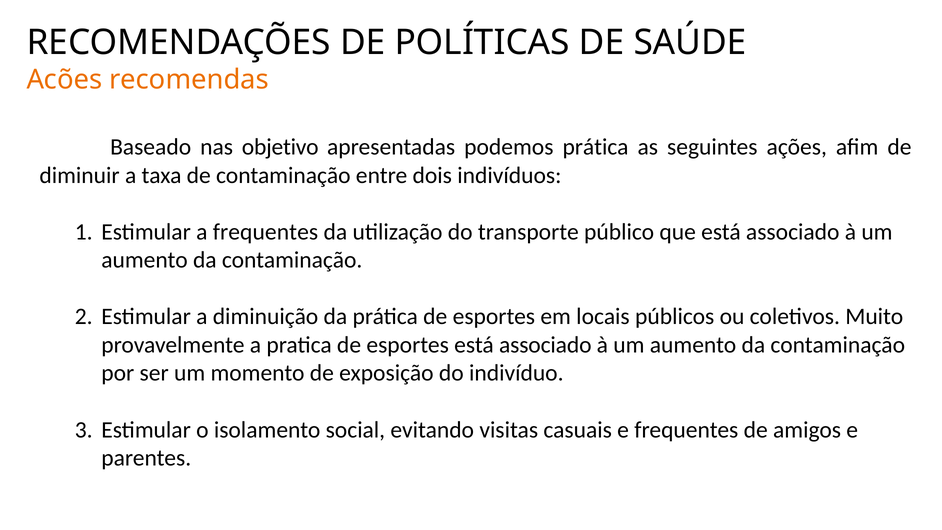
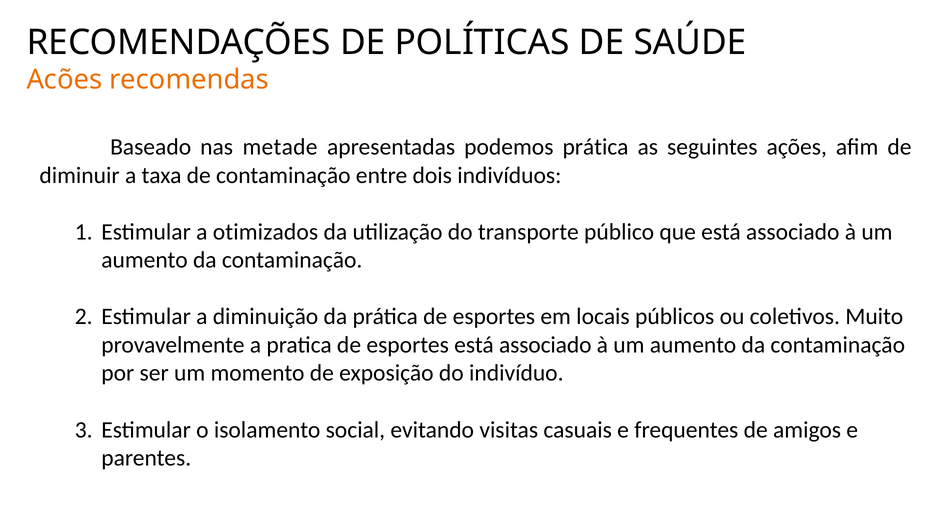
objetivo: objetivo -> metade
a frequentes: frequentes -> otimizados
